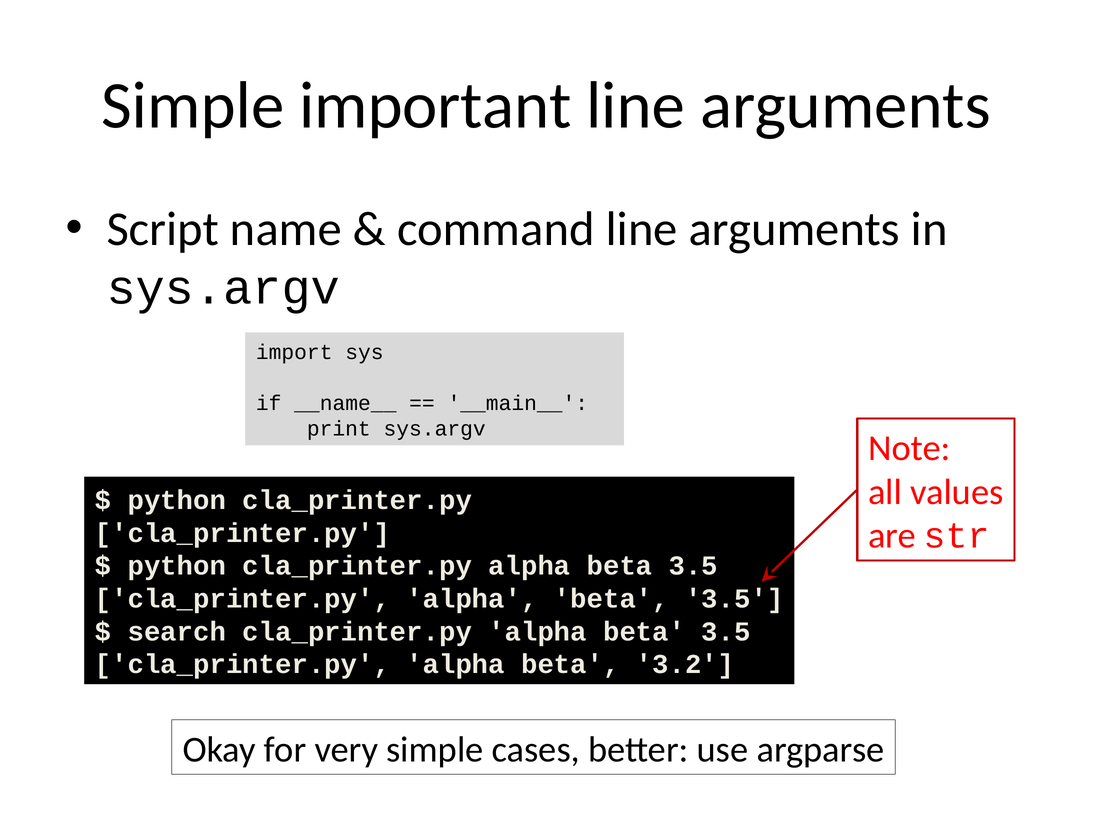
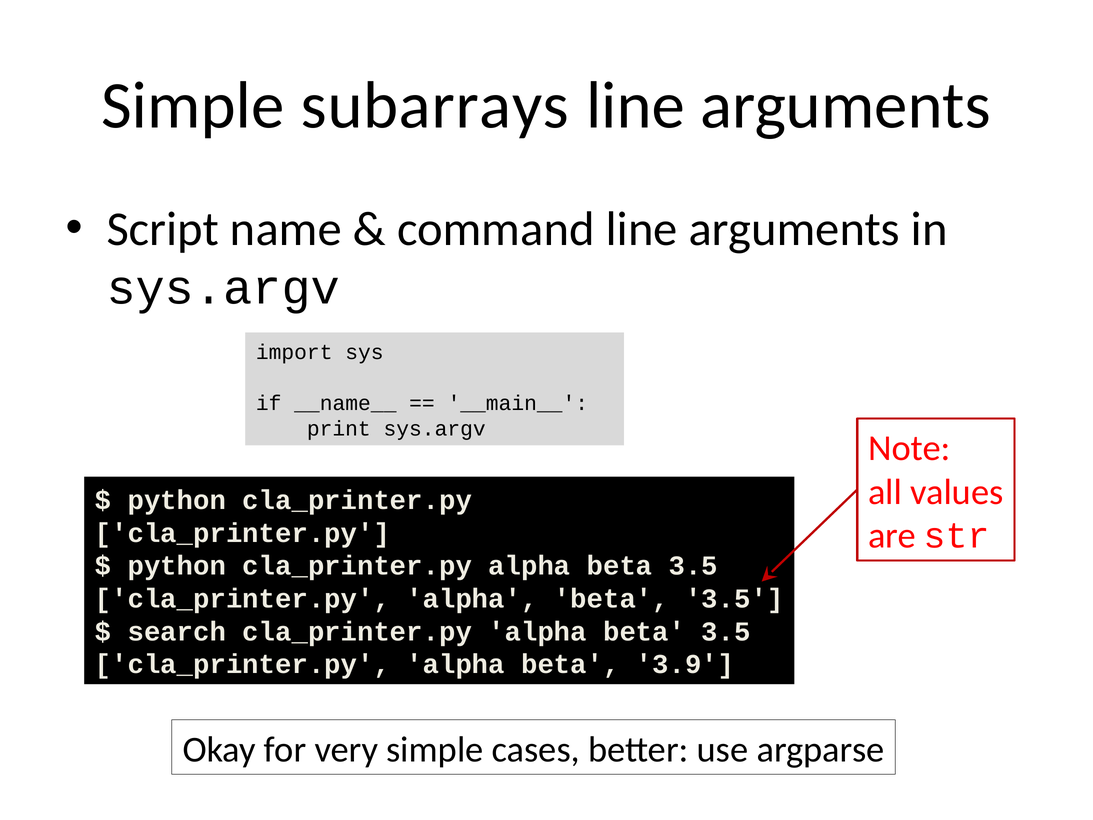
important: important -> subarrays
3.2: 3.2 -> 3.9
